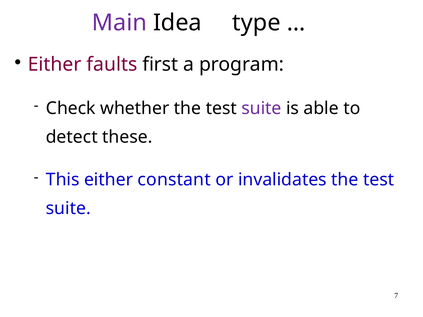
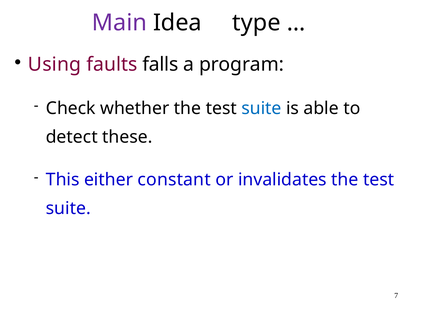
Either at (55, 65): Either -> Using
first: first -> falls
suite at (261, 108) colour: purple -> blue
